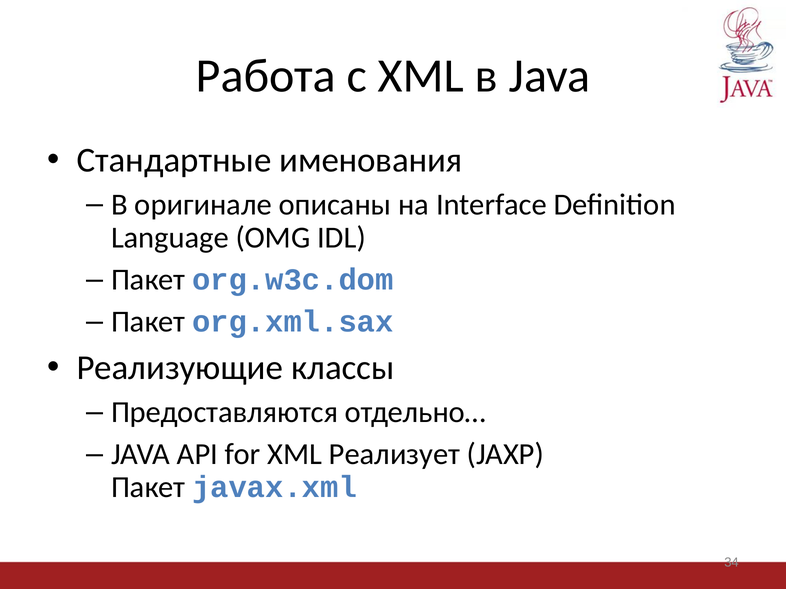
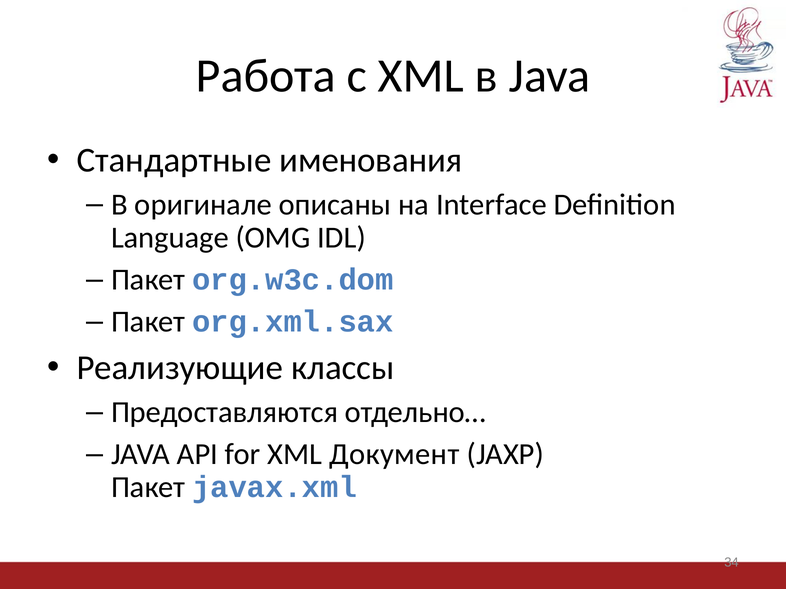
Реализует: Реализует -> Документ
